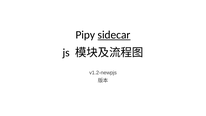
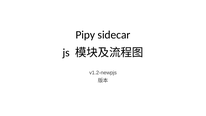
sidecar underline: present -> none
